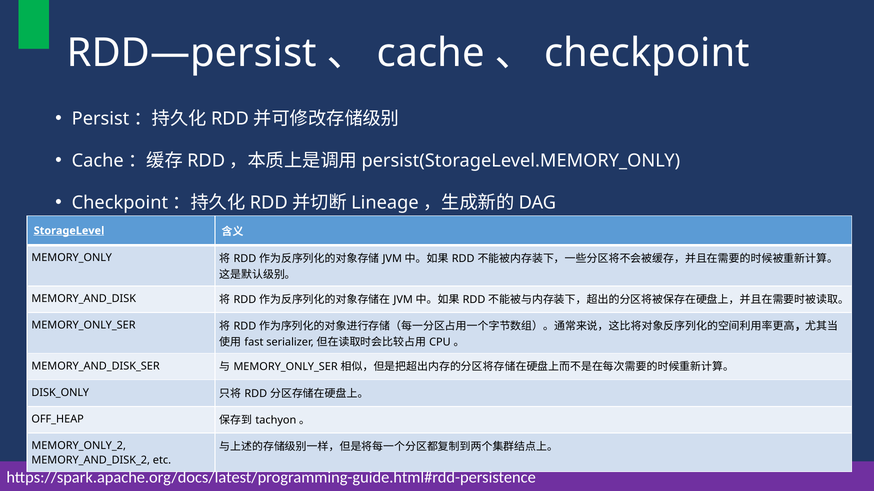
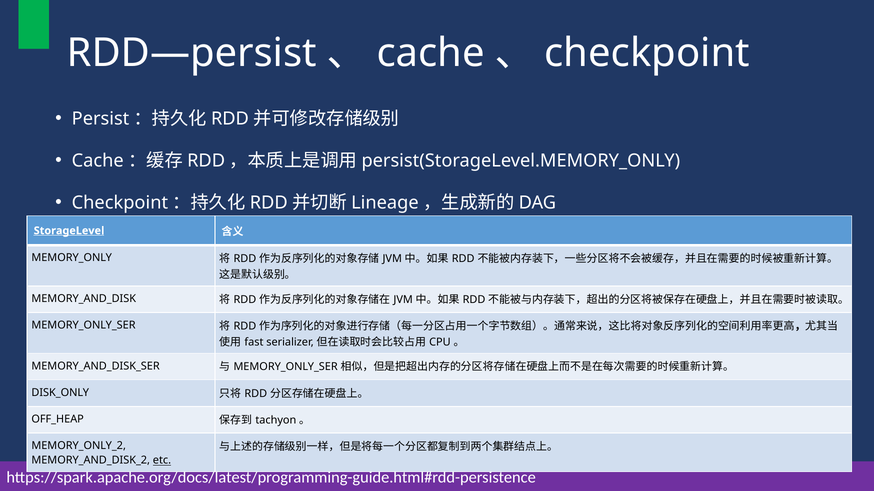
etc underline: none -> present
